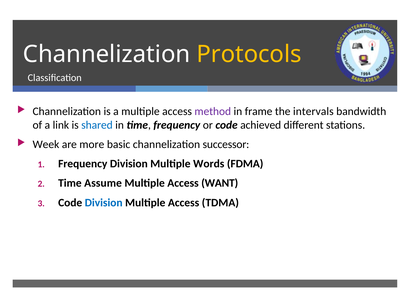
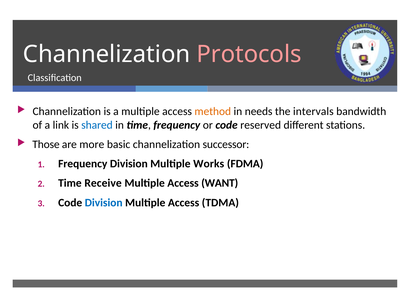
Protocols colour: yellow -> pink
method colour: purple -> orange
frame: frame -> needs
achieved: achieved -> reserved
Week: Week -> Those
Words: Words -> Works
Assume: Assume -> Receive
